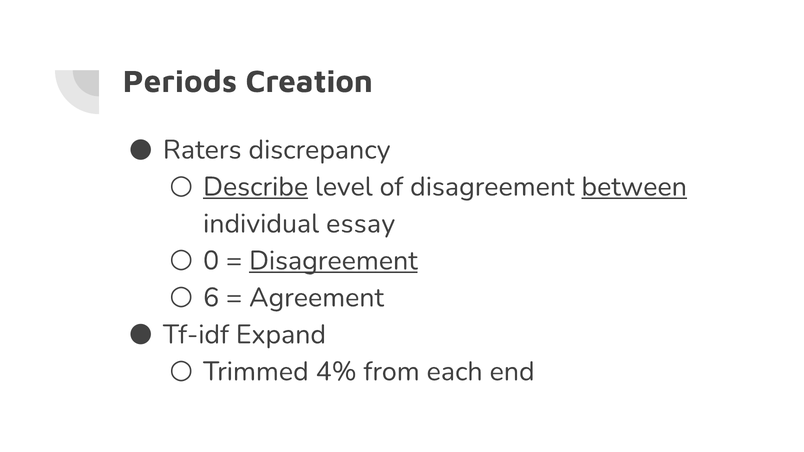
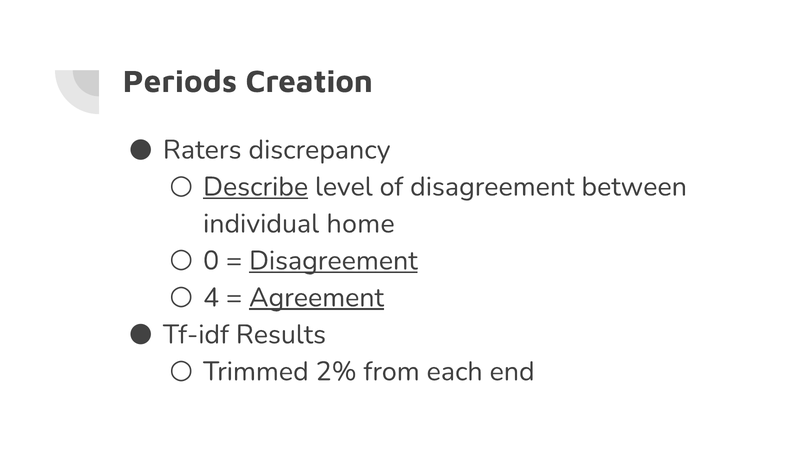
between underline: present -> none
essay: essay -> home
6: 6 -> 4
Agreement underline: none -> present
Expand: Expand -> Results
4%: 4% -> 2%
